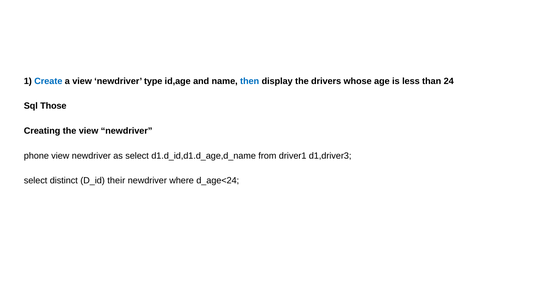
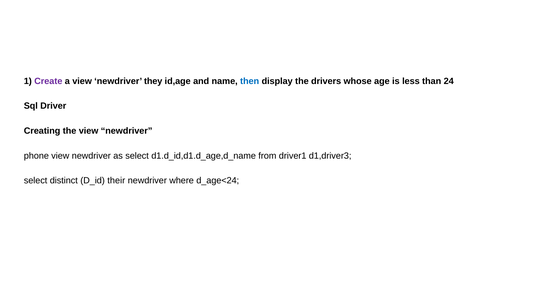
Create colour: blue -> purple
type: type -> they
Those: Those -> Driver
